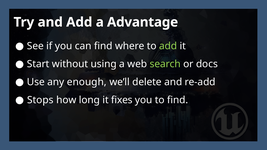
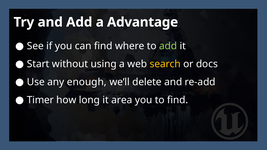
search colour: light green -> yellow
Stops: Stops -> Timer
fixes: fixes -> area
